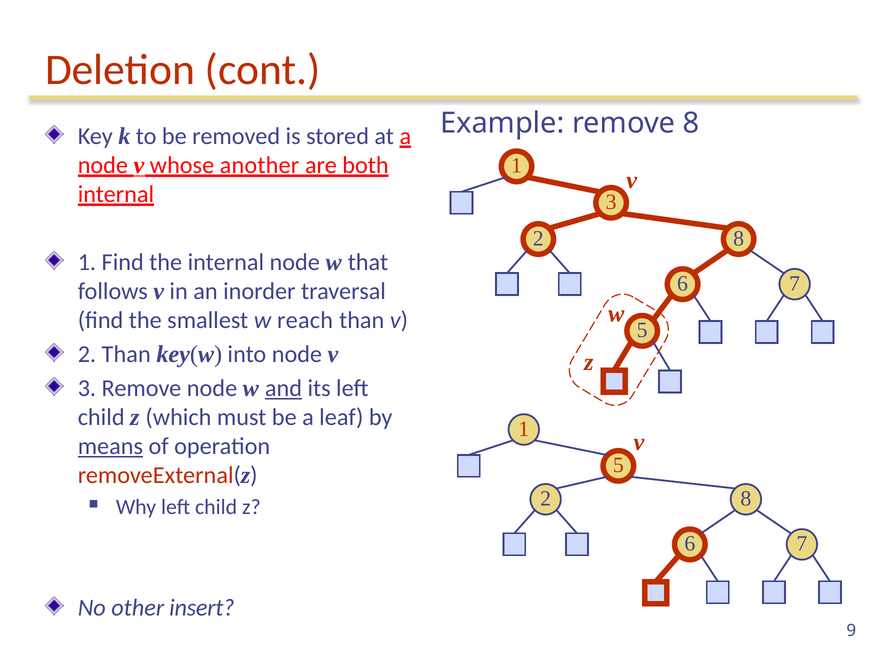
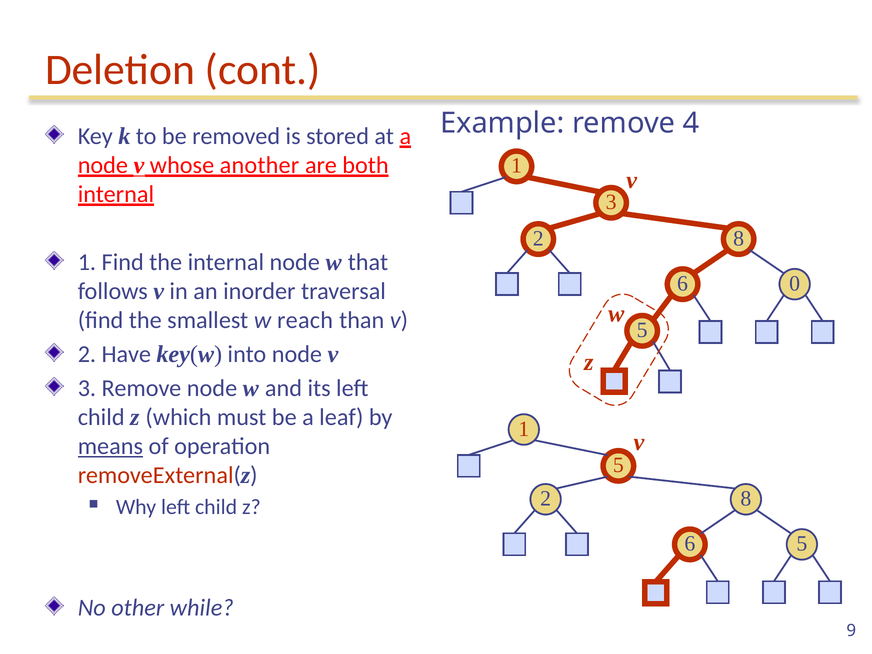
remove 8: 8 -> 4
7 at (795, 284): 7 -> 0
2 Than: Than -> Have
and underline: present -> none
7 at (802, 544): 7 -> 5
insert: insert -> while
